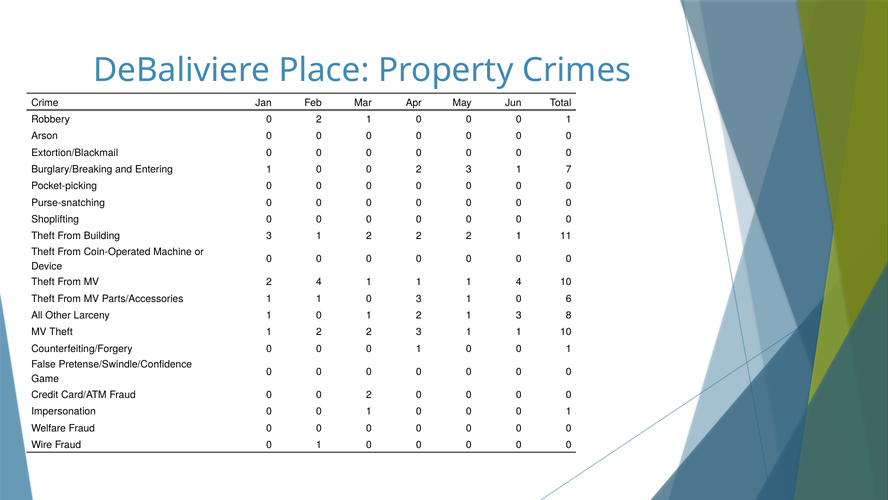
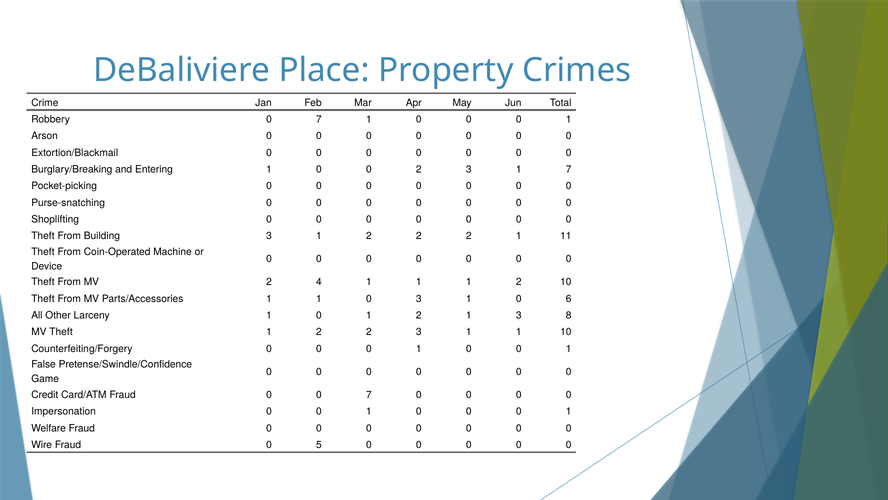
Robbery 0 2: 2 -> 7
1 1 4: 4 -> 2
Fraud 0 0 2: 2 -> 7
Fraud 0 1: 1 -> 5
